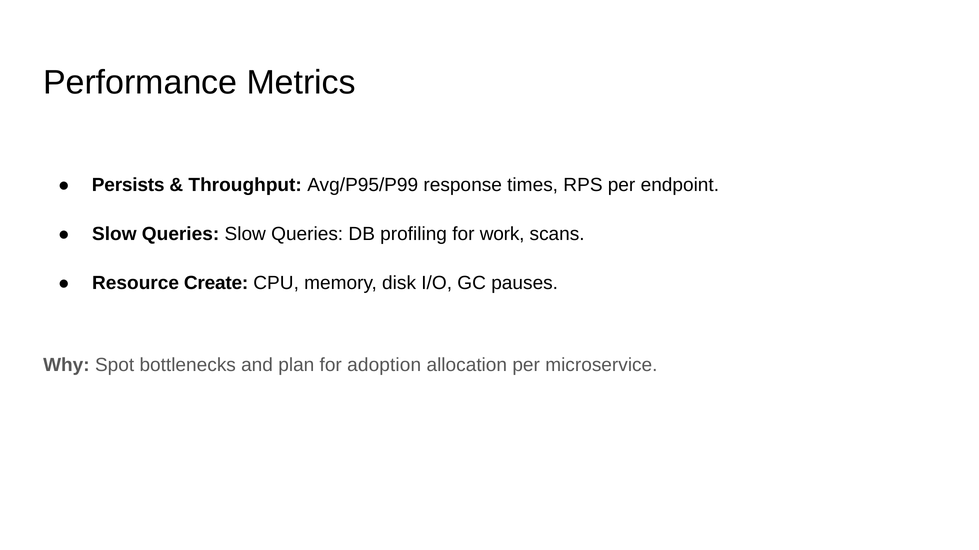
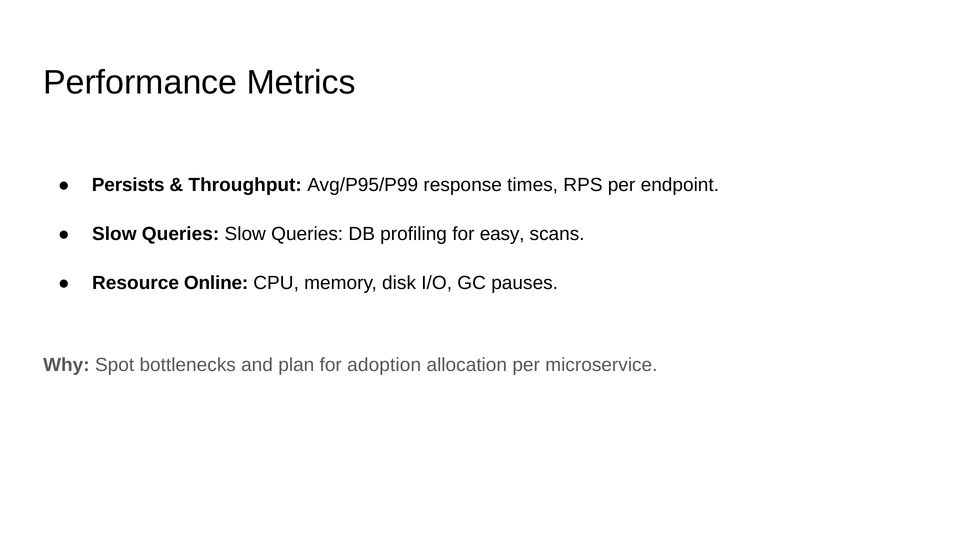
work: work -> easy
Create: Create -> Online
